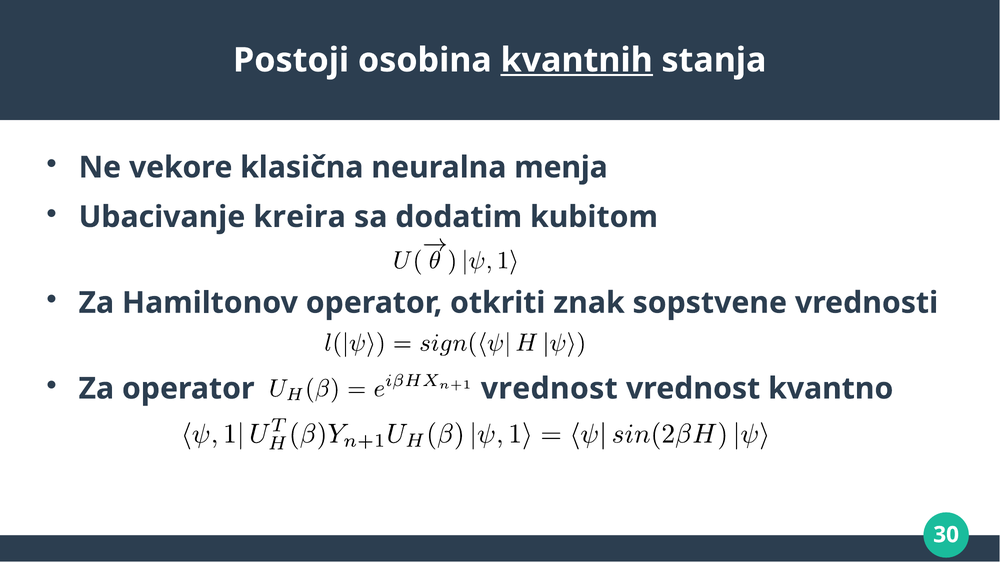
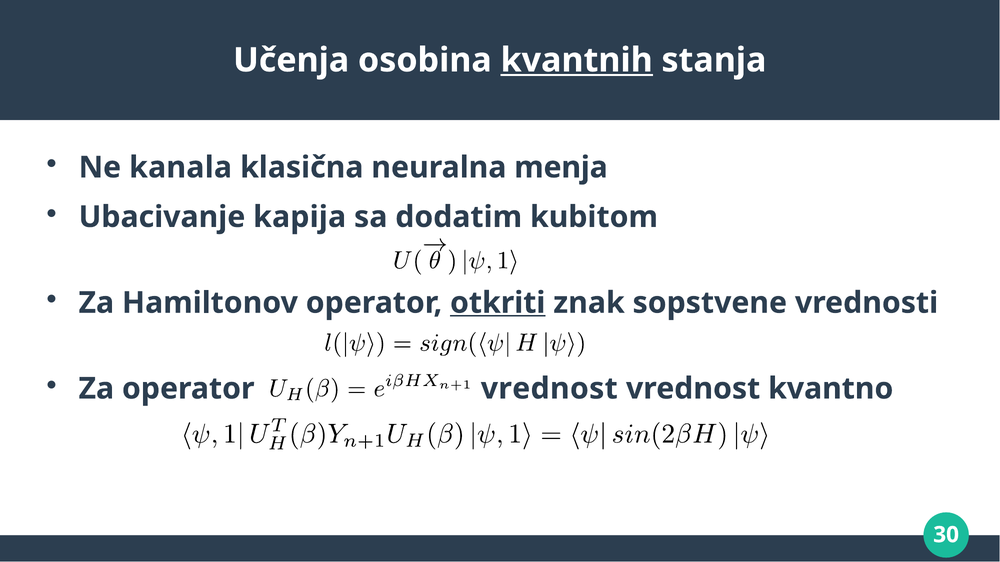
Postoji: Postoji -> Učenja
vekore: vekore -> kanala
kreira: kreira -> kapija
otkriti underline: none -> present
